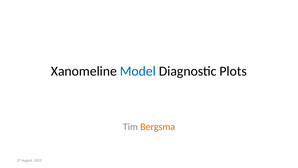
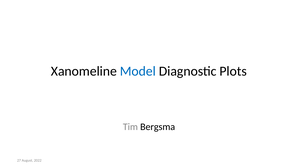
Bergsma colour: orange -> black
